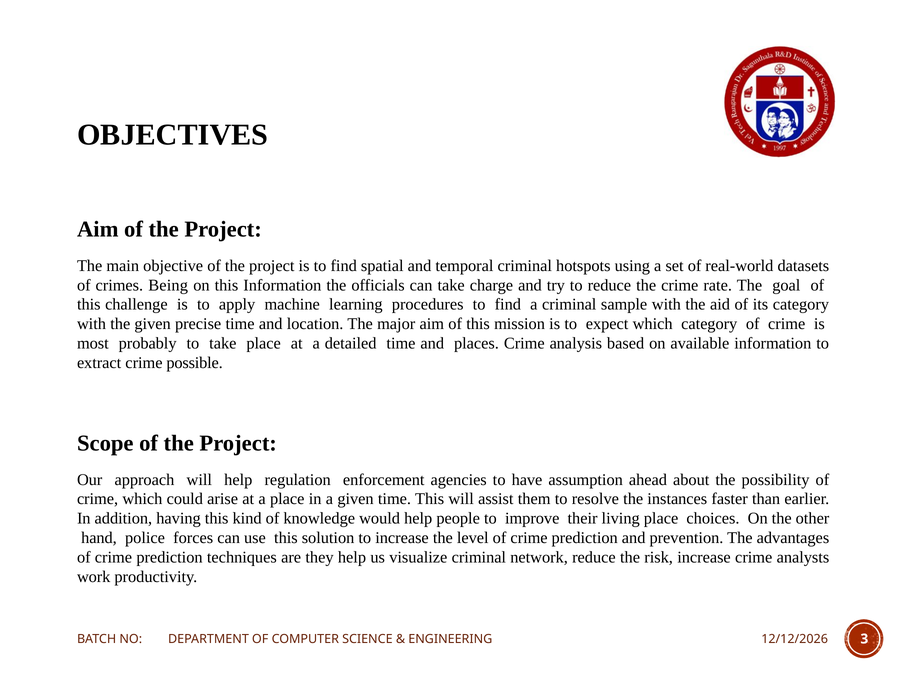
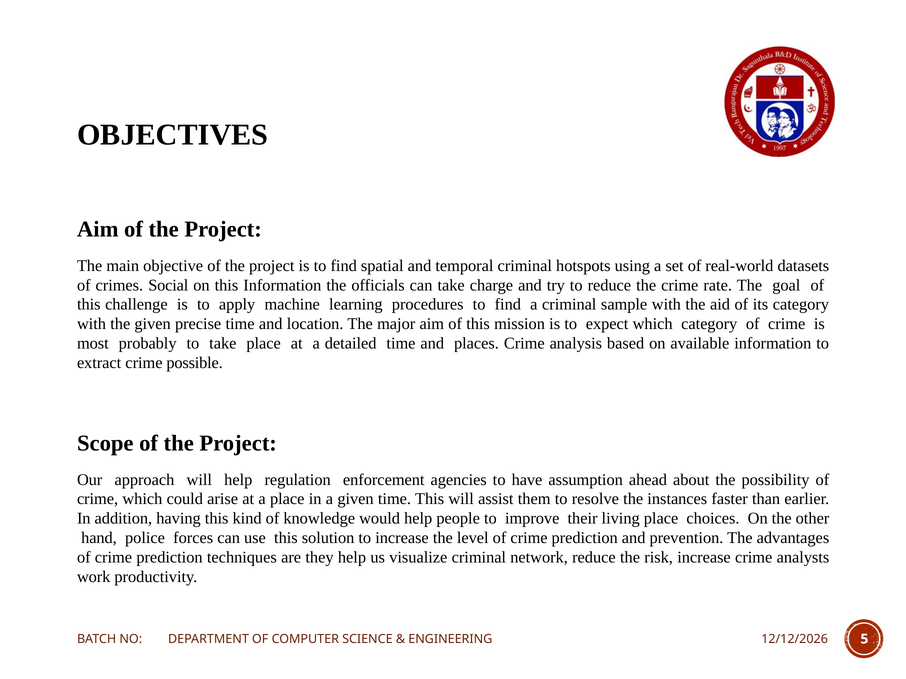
Being: Being -> Social
3: 3 -> 5
